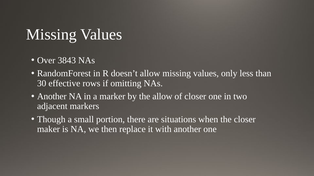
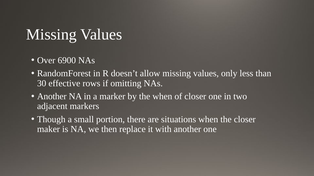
3843: 3843 -> 6900
the allow: allow -> when
